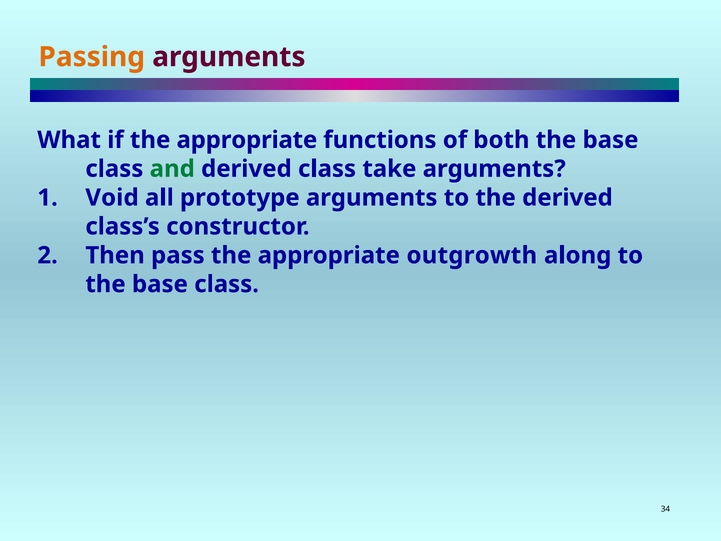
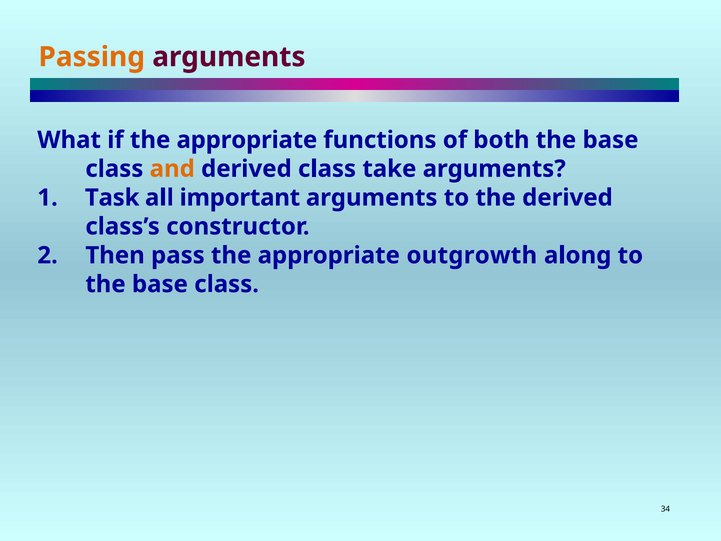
and colour: green -> orange
Void: Void -> Task
prototype: prototype -> important
